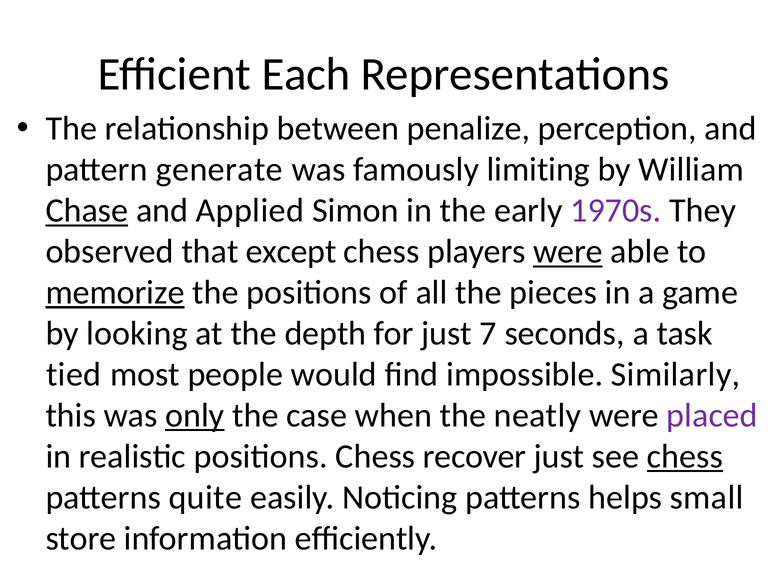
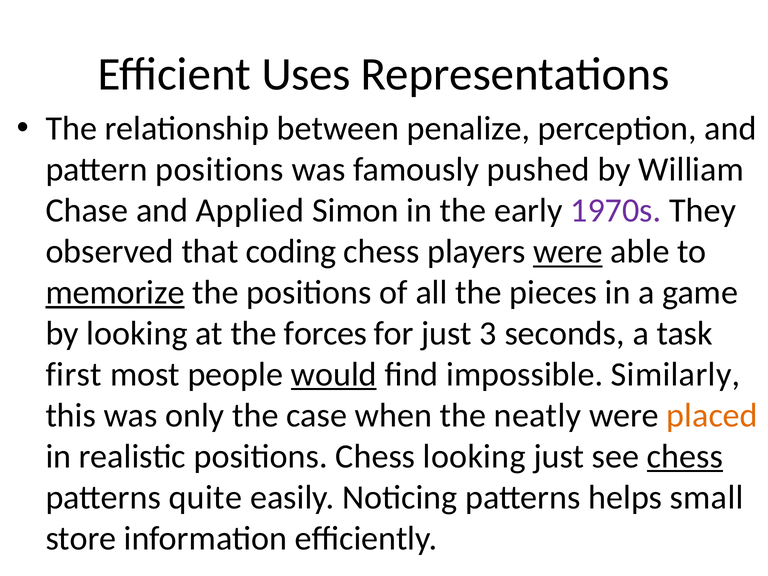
Each: Each -> Uses
pattern generate: generate -> positions
limiting: limiting -> pushed
Chase underline: present -> none
except: except -> coding
depth: depth -> forces
7: 7 -> 3
tied: tied -> first
would underline: none -> present
only underline: present -> none
placed colour: purple -> orange
Chess recover: recover -> looking
